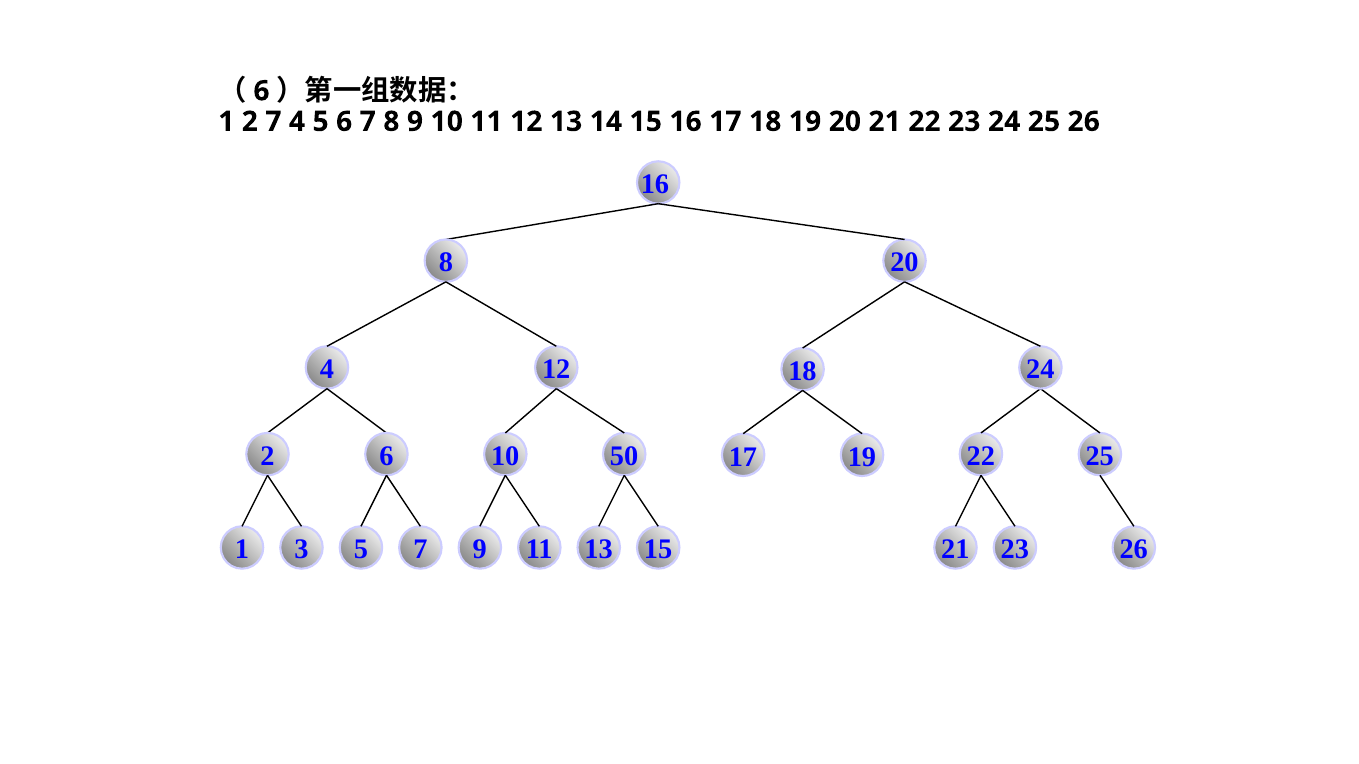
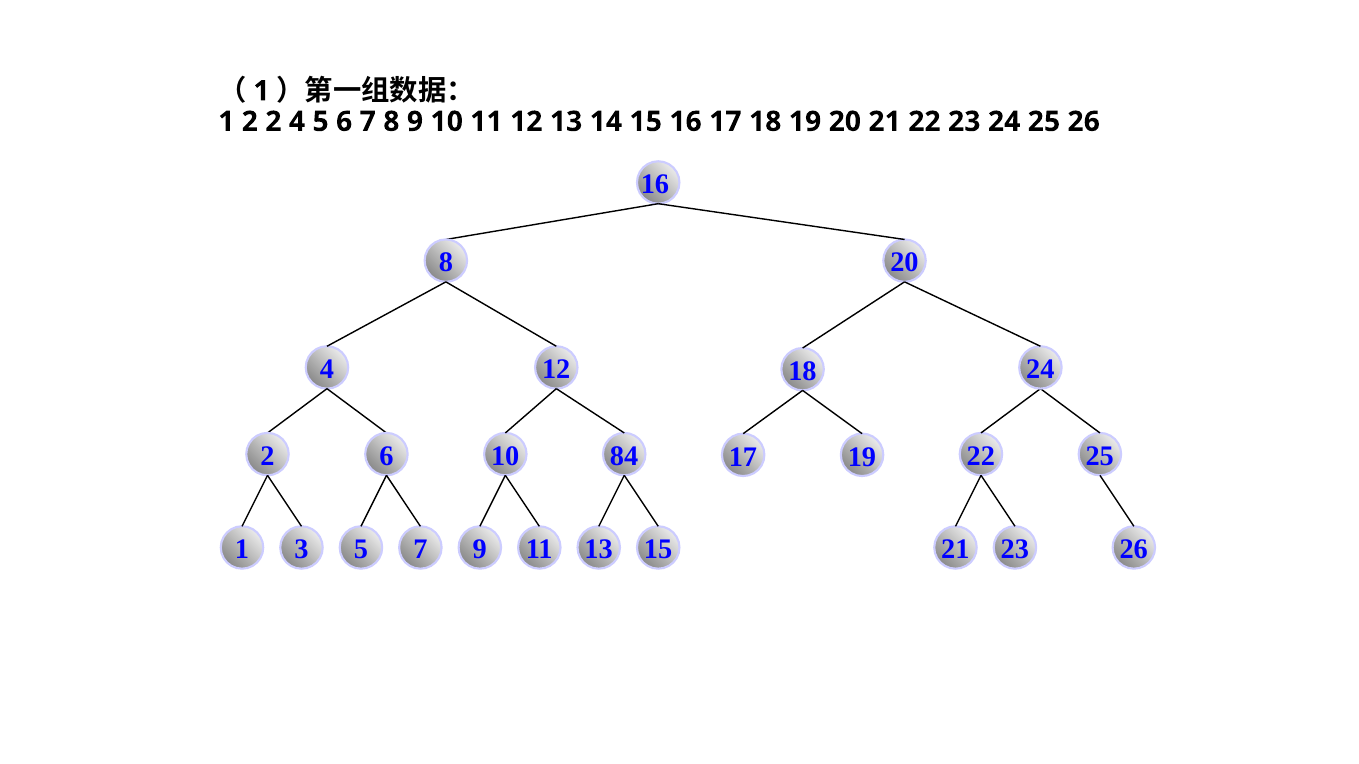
6 at (262, 91): 6 -> 1
2 7: 7 -> 2
50: 50 -> 84
